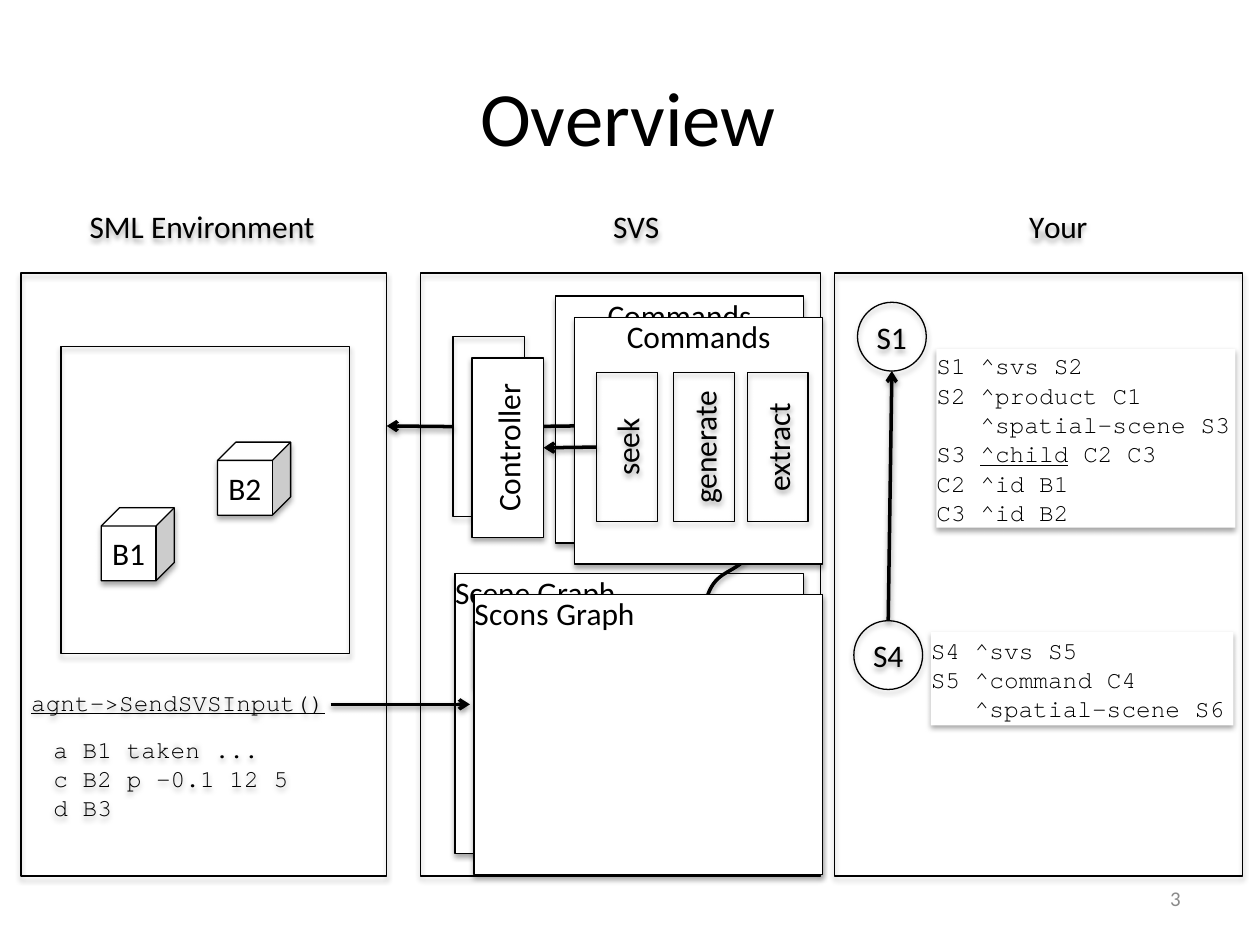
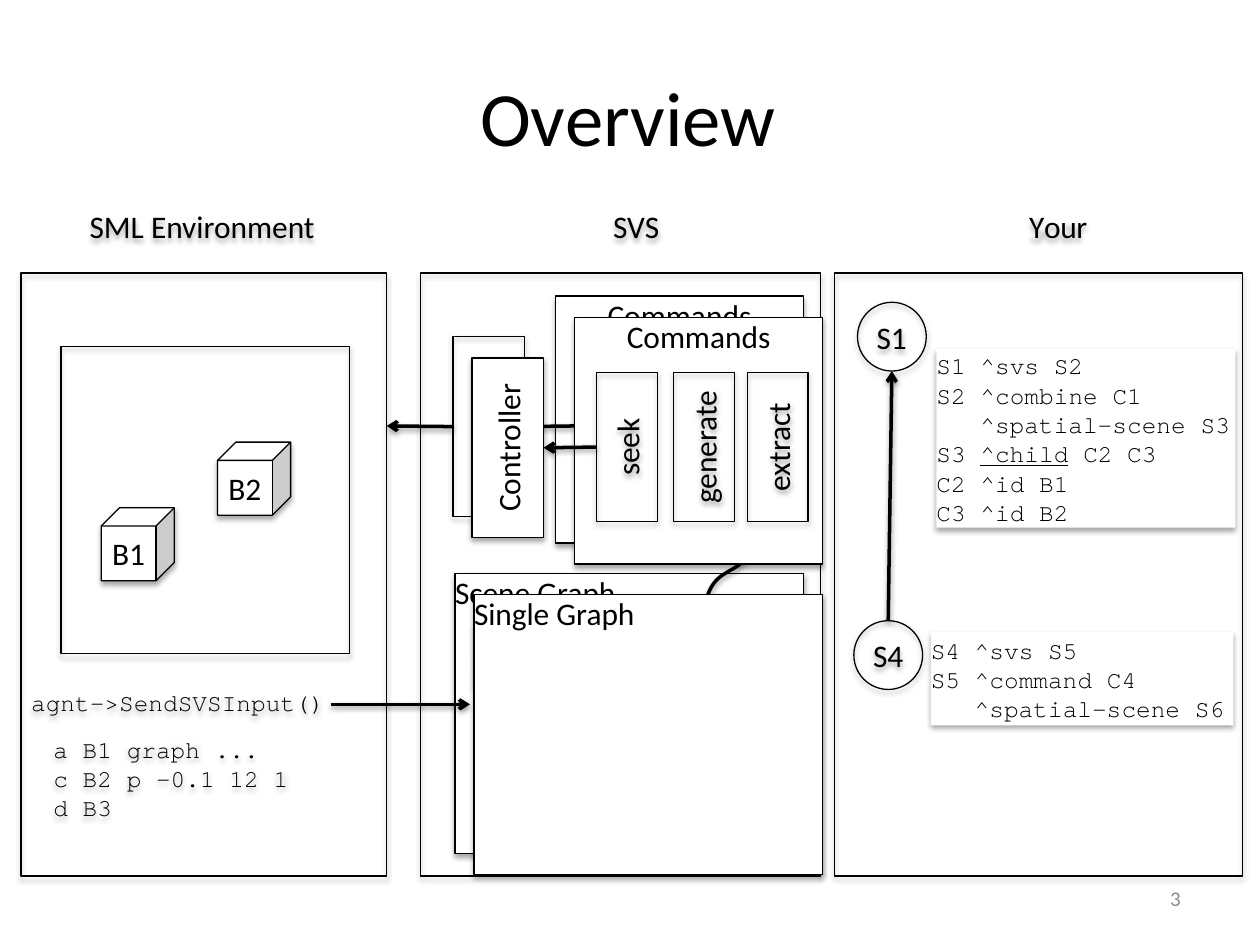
^product: ^product -> ^combine
Scons: Scons -> Single
agnt->SendSVSInput( underline: present -> none
B1 taken: taken -> graph
5: 5 -> 1
